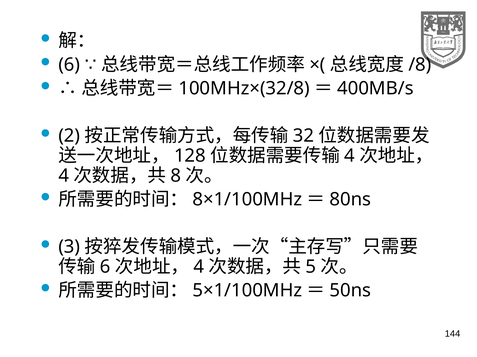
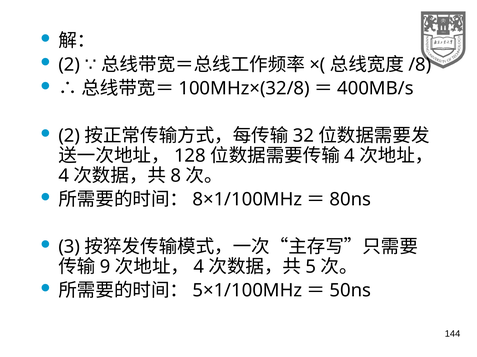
6 at (69, 65): 6 -> 2
6 at (105, 267): 6 -> 9
